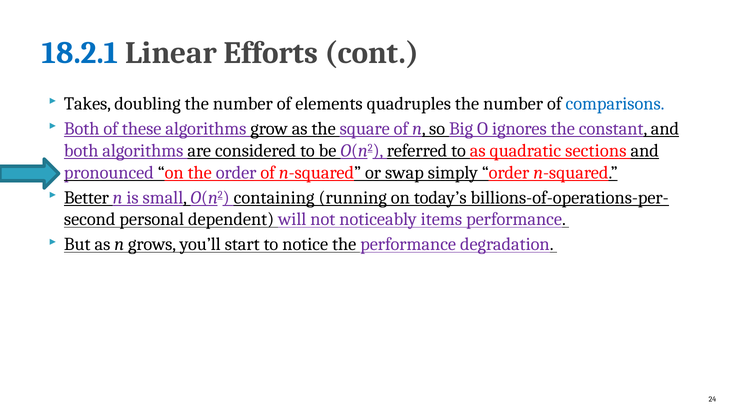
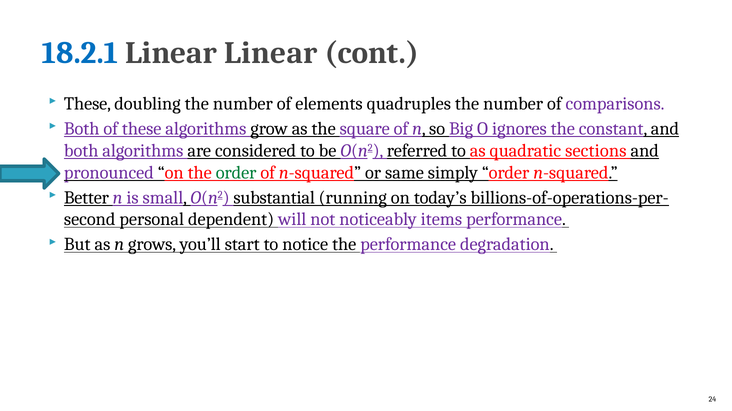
Linear Efforts: Efforts -> Linear
Takes at (87, 104): Takes -> These
comparisons colour: blue -> purple
order at (236, 173) colour: purple -> green
swap: swap -> same
containing: containing -> substantial
